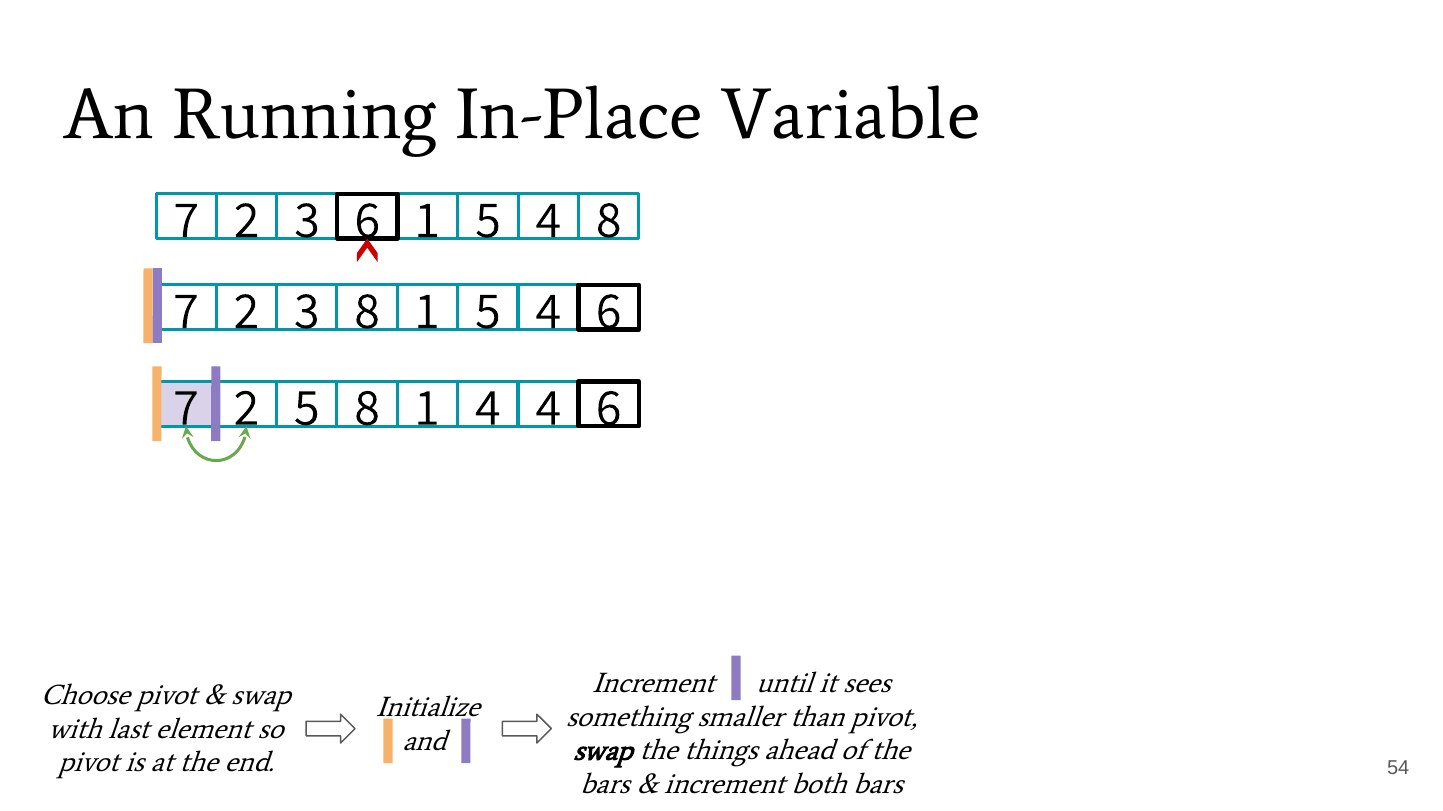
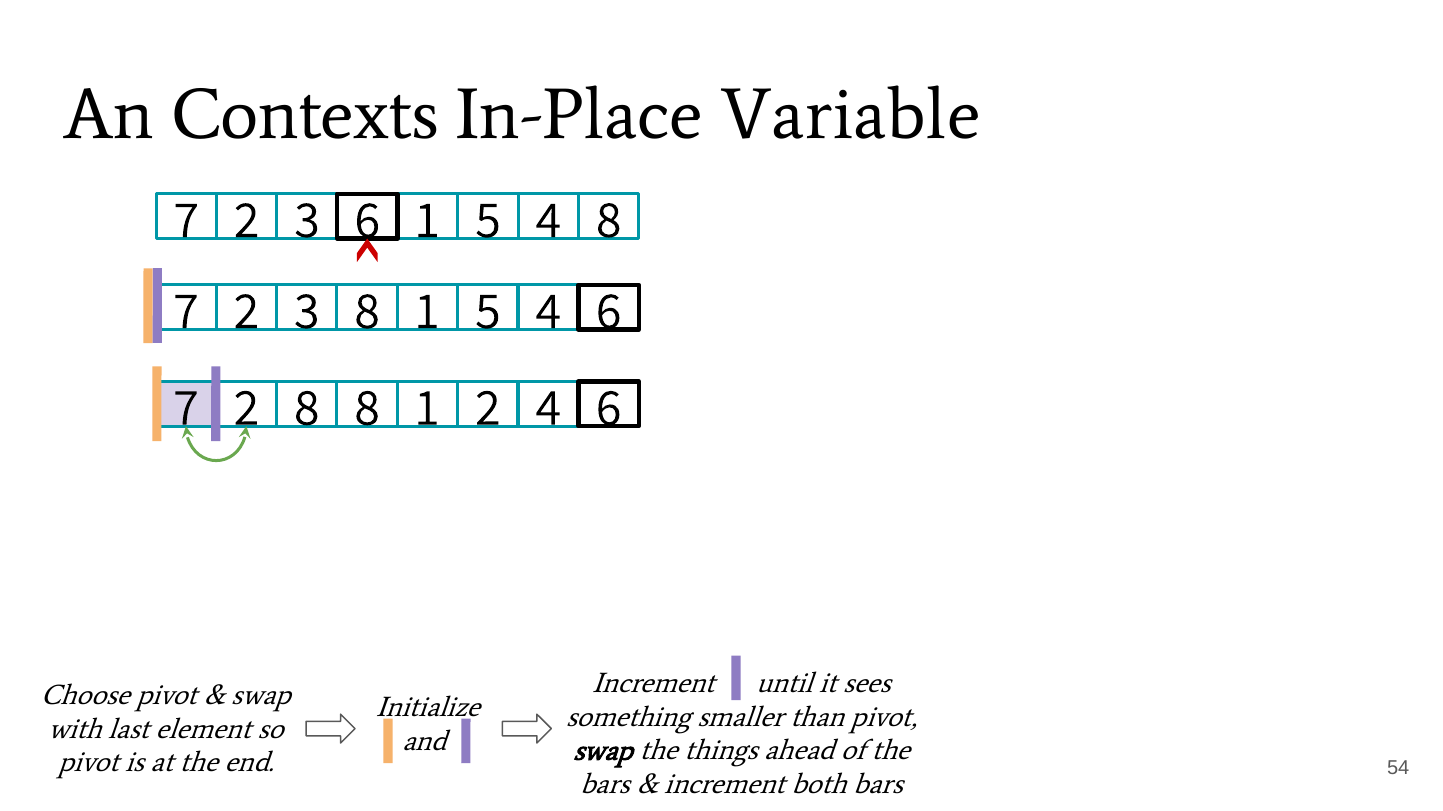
Running: Running -> Contexts
5 at (307, 408): 5 -> 8
1 4: 4 -> 2
